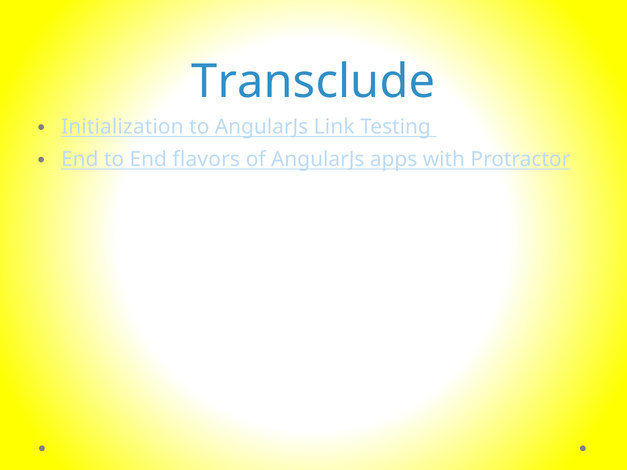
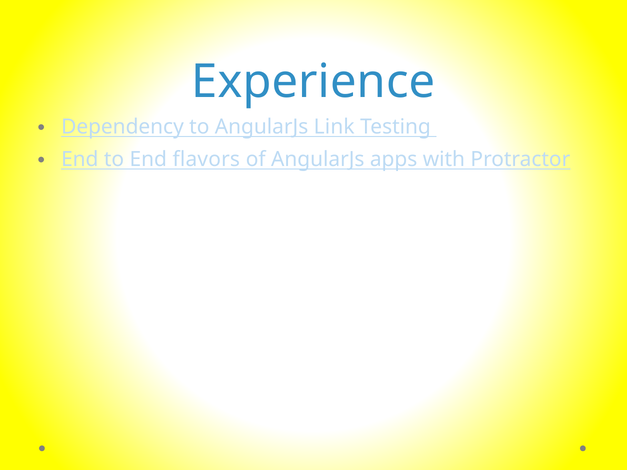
Transclude: Transclude -> Experience
Initialization: Initialization -> Dependency
